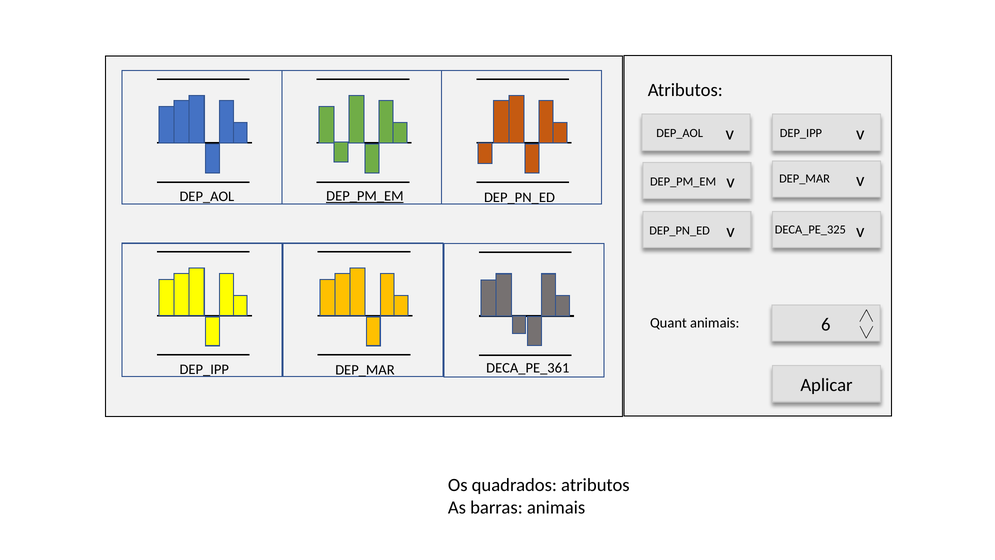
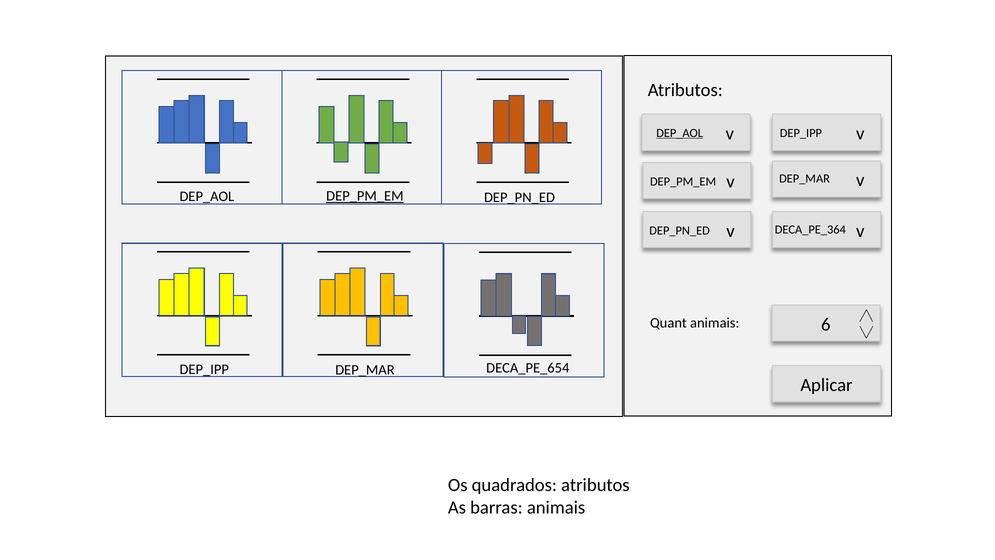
DEP_AOL at (680, 133) underline: none -> present
DECA_PE_325: DECA_PE_325 -> DECA_PE_364
DECA_PE_361: DECA_PE_361 -> DECA_PE_654
